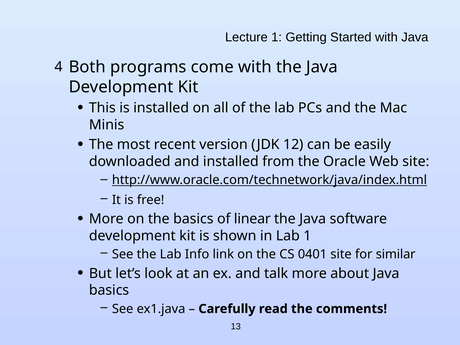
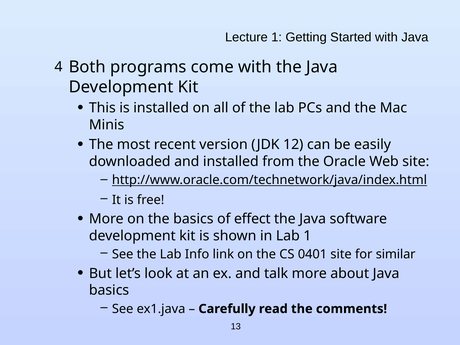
linear: linear -> effect
